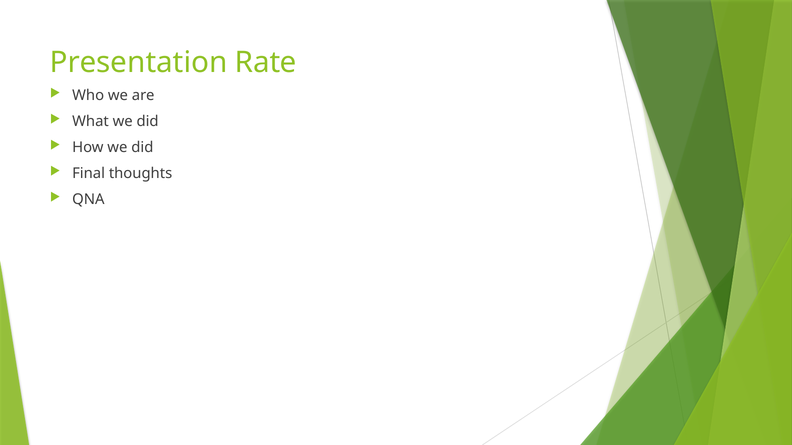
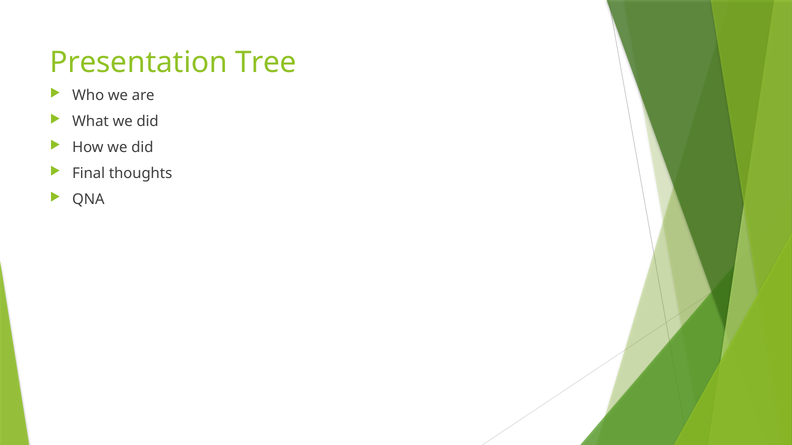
Rate: Rate -> Tree
